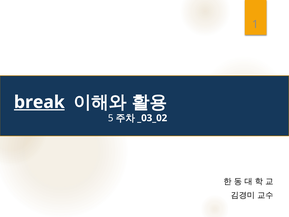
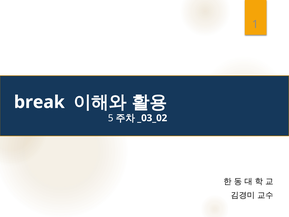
break underline: present -> none
